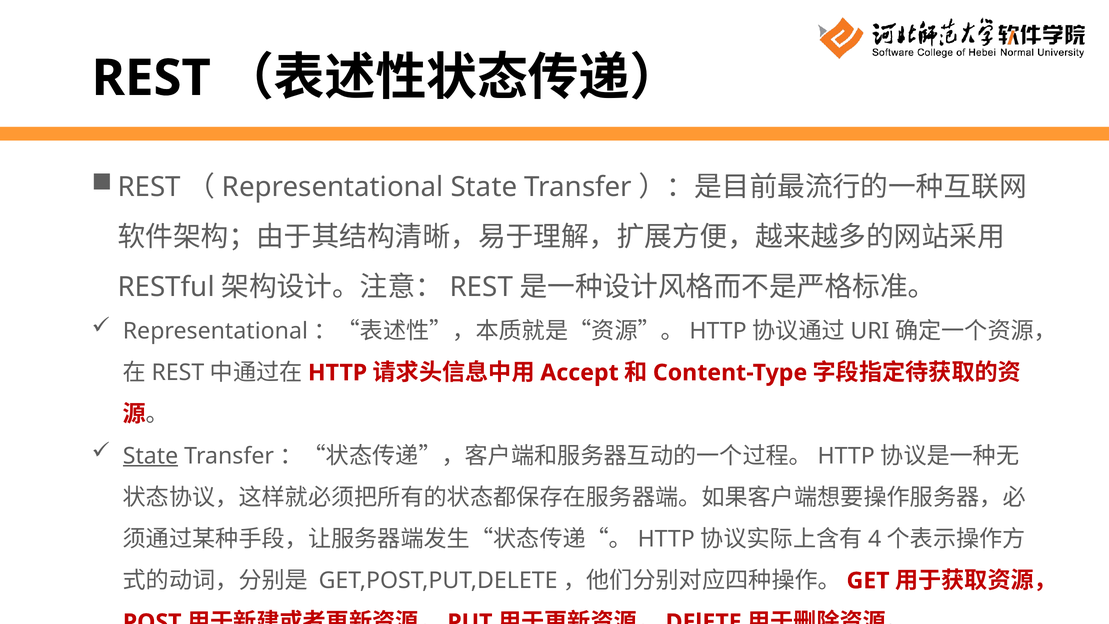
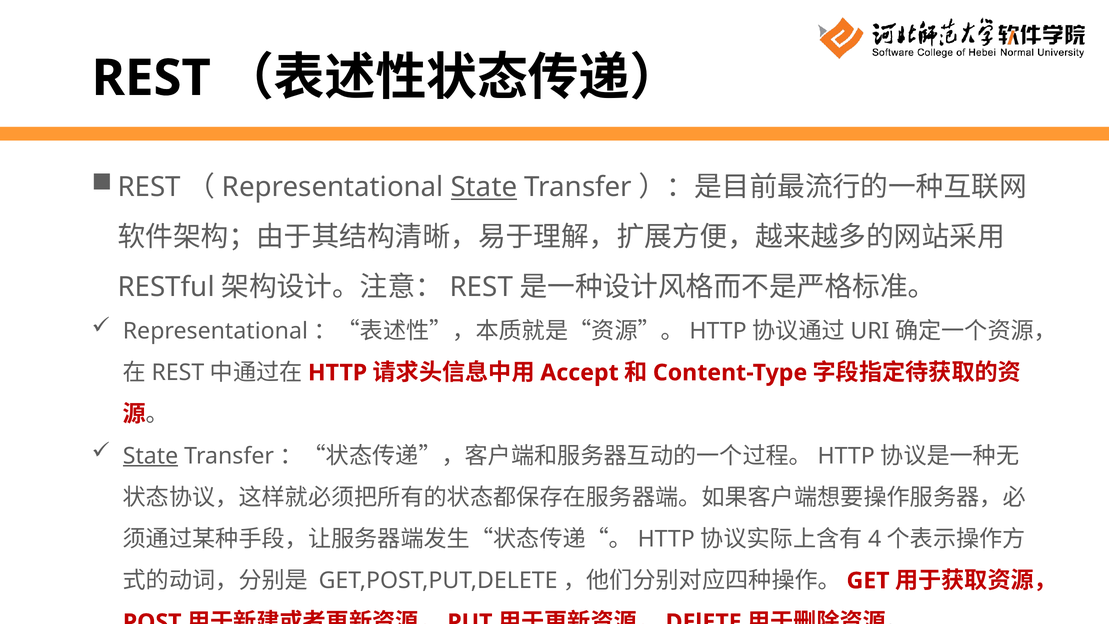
State at (484, 187) underline: none -> present
